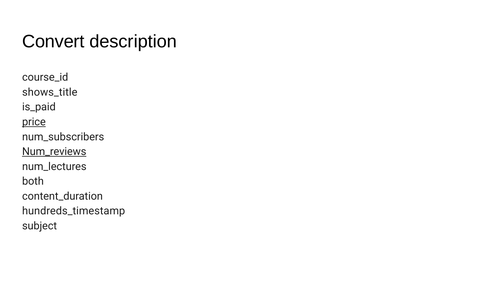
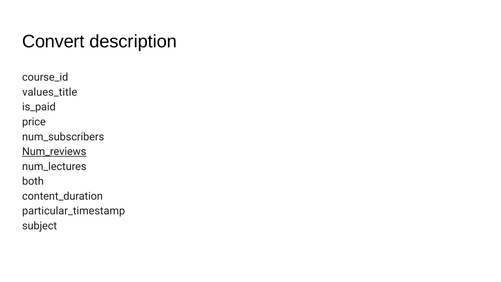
shows_title: shows_title -> values_title
price underline: present -> none
hundreds_timestamp: hundreds_timestamp -> particular_timestamp
